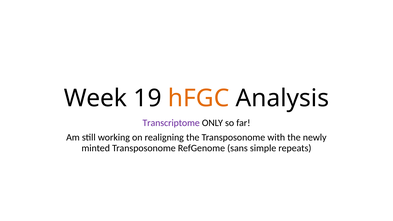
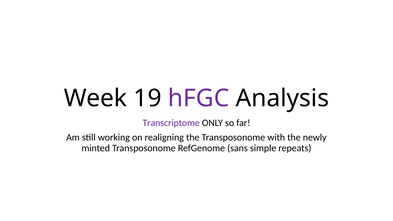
hFGC colour: orange -> purple
